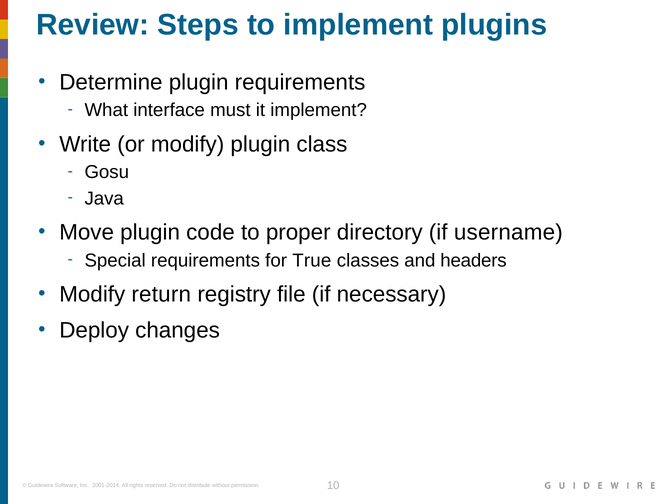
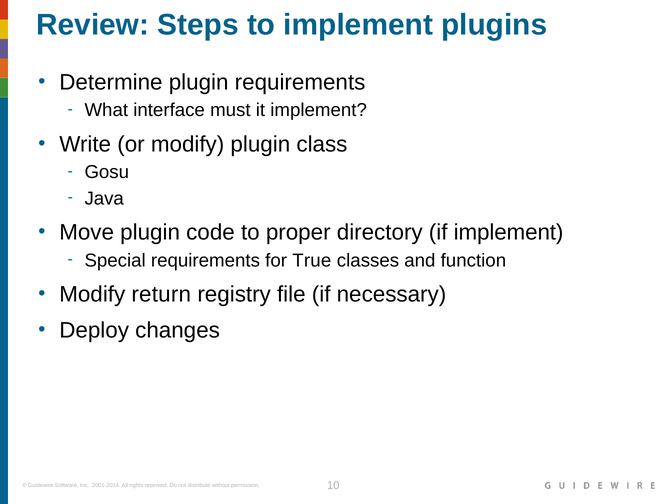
if username: username -> implement
headers: headers -> function
